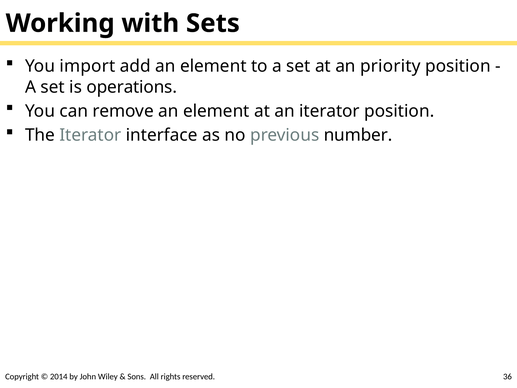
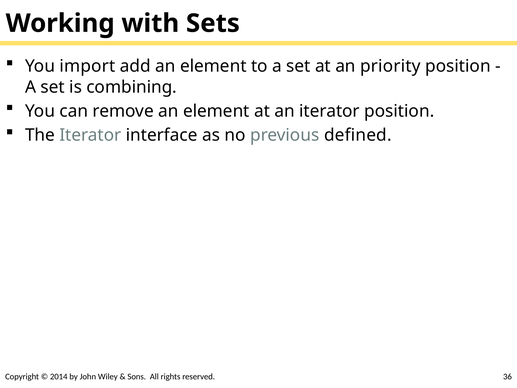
operations: operations -> combining
number: number -> defined
